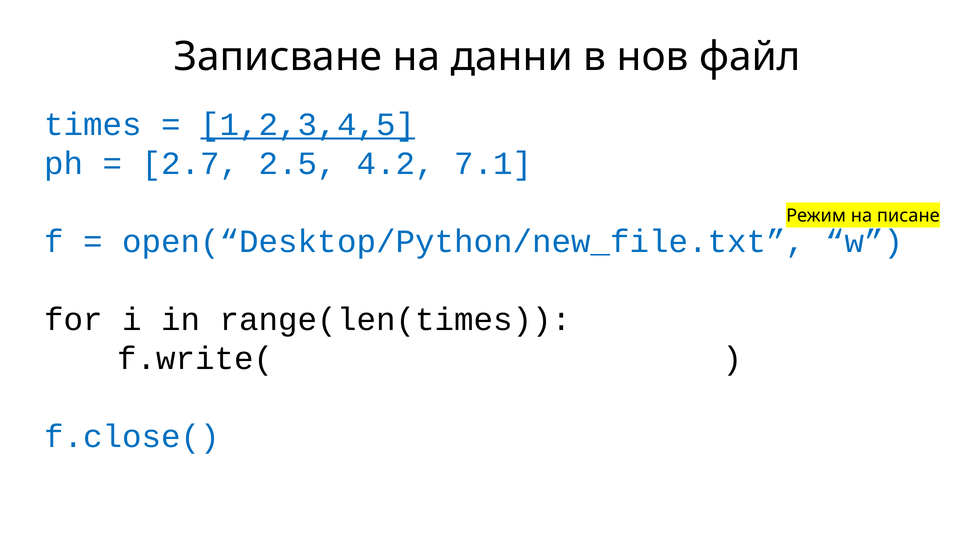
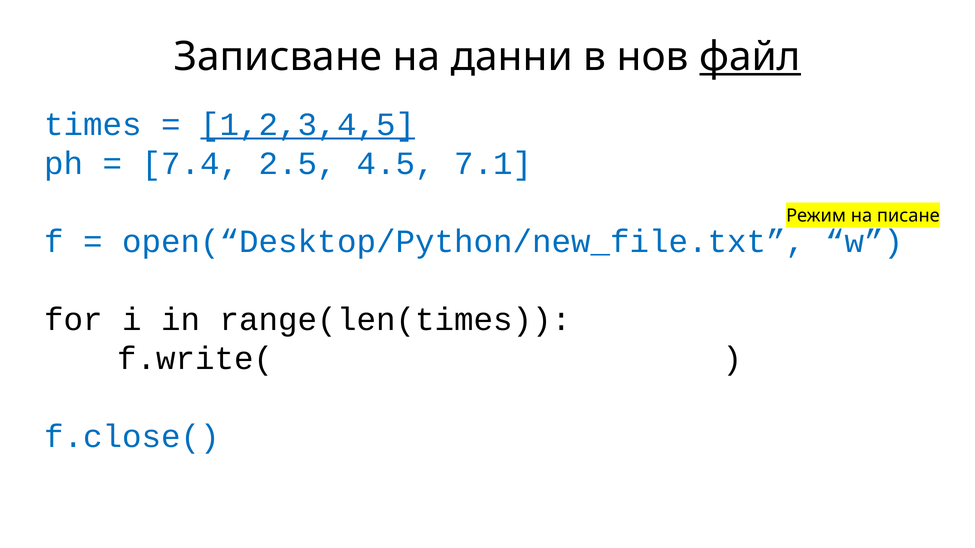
файл underline: none -> present
2.7: 2.7 -> 7.4
4.2: 4.2 -> 4.5
